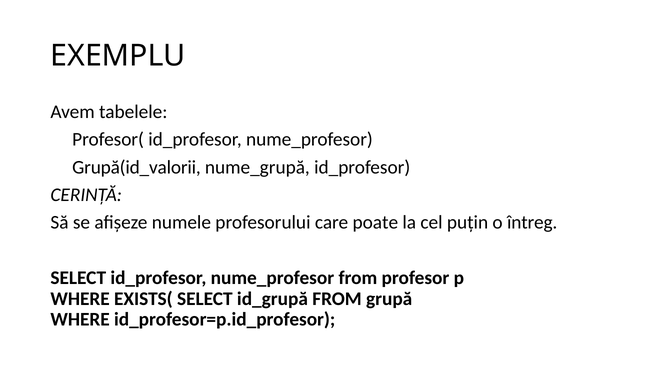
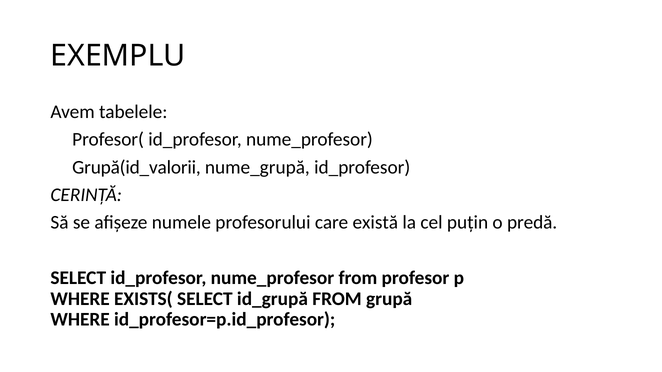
poate: poate -> există
întreg: întreg -> predă
